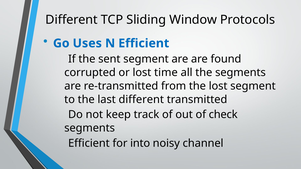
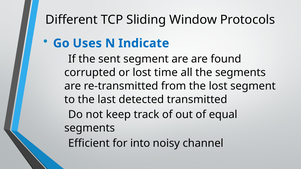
N Efficient: Efficient -> Indicate
last different: different -> detected
check: check -> equal
